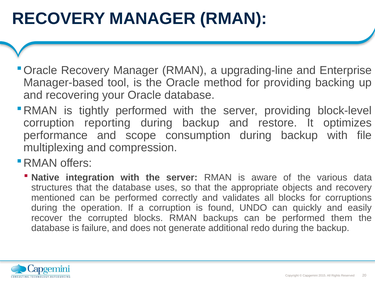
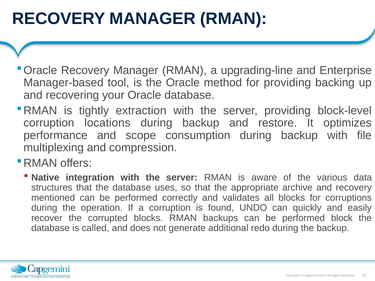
tightly performed: performed -> extraction
reporting: reporting -> locations
objects: objects -> archive
them: them -> block
failure: failure -> called
